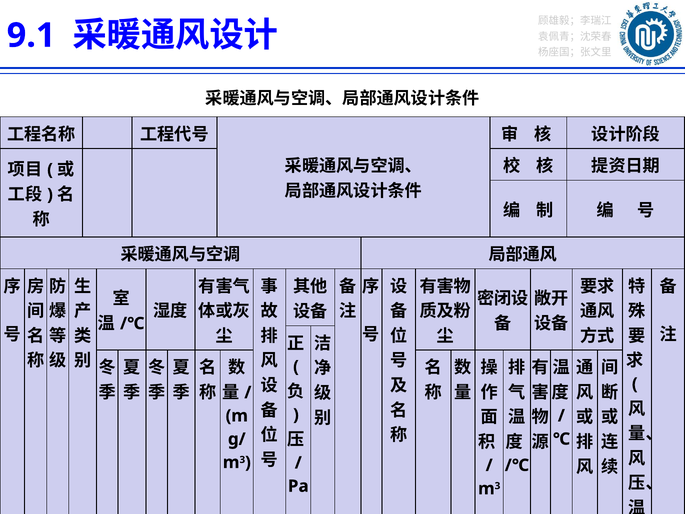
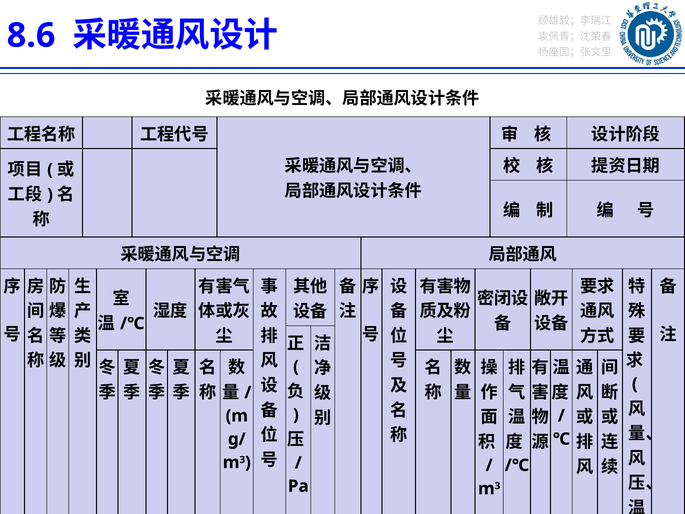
9.1: 9.1 -> 8.6
